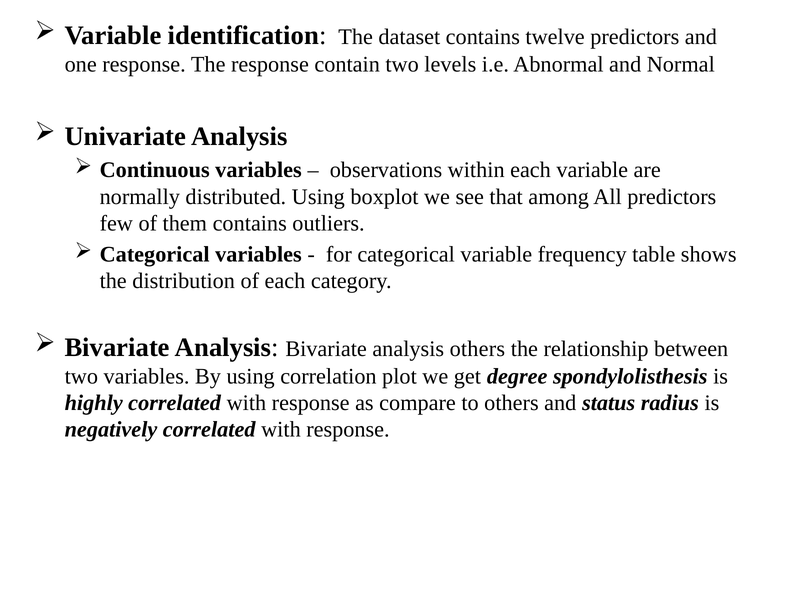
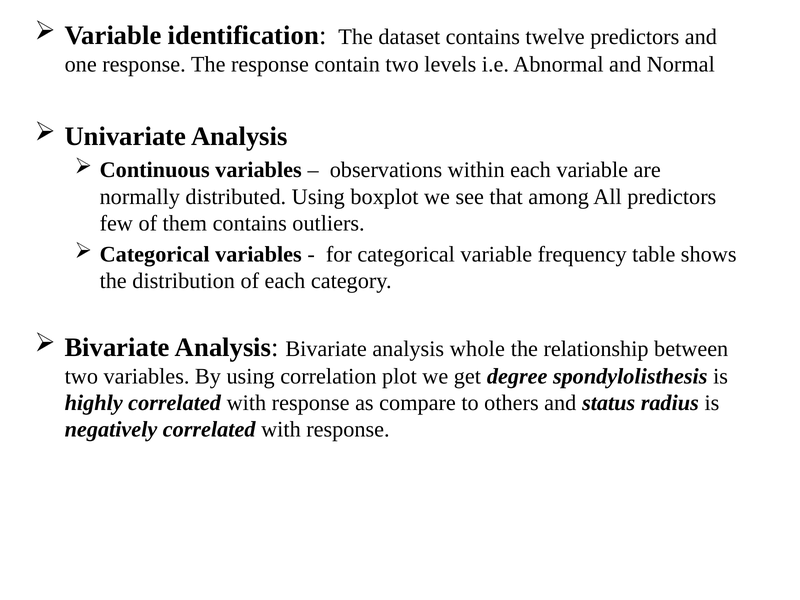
analysis others: others -> whole
